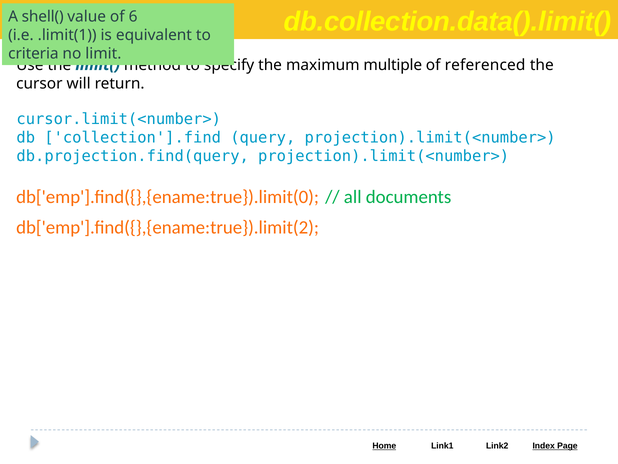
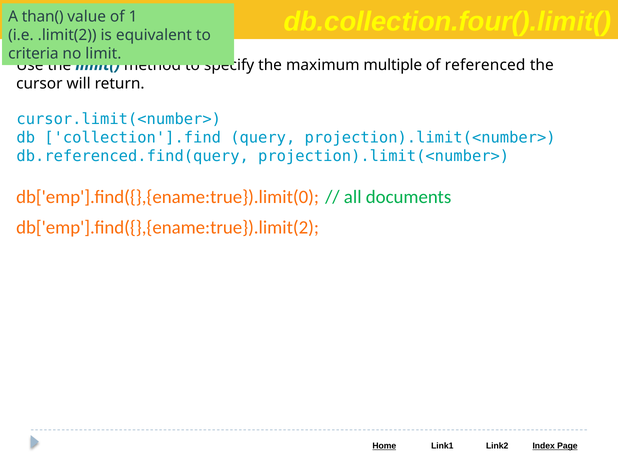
db.collection.data().limit(: db.collection.data().limit( -> db.collection.four().limit(
shell(: shell( -> than(
6: 6 -> 1
.limit(1: .limit(1 -> .limit(2
db.projection.find(query: db.projection.find(query -> db.referenced.find(query
